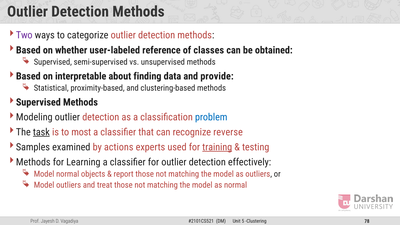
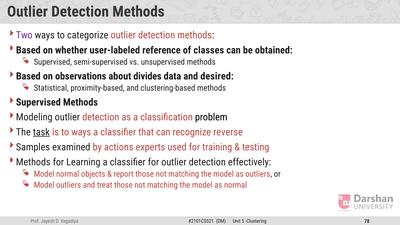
interpretable: interpretable -> observations
finding: finding -> divides
provide: provide -> desired
problem colour: blue -> black
to most: most -> ways
training underline: present -> none
